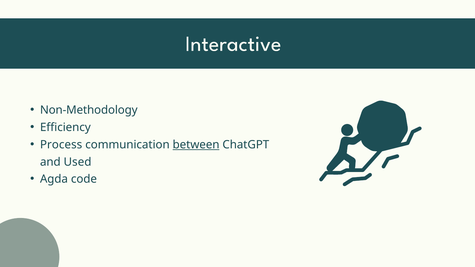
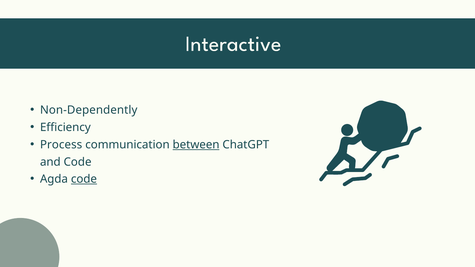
Non-Methodology: Non-Methodology -> Non-Dependently
and Used: Used -> Code
code at (84, 179) underline: none -> present
